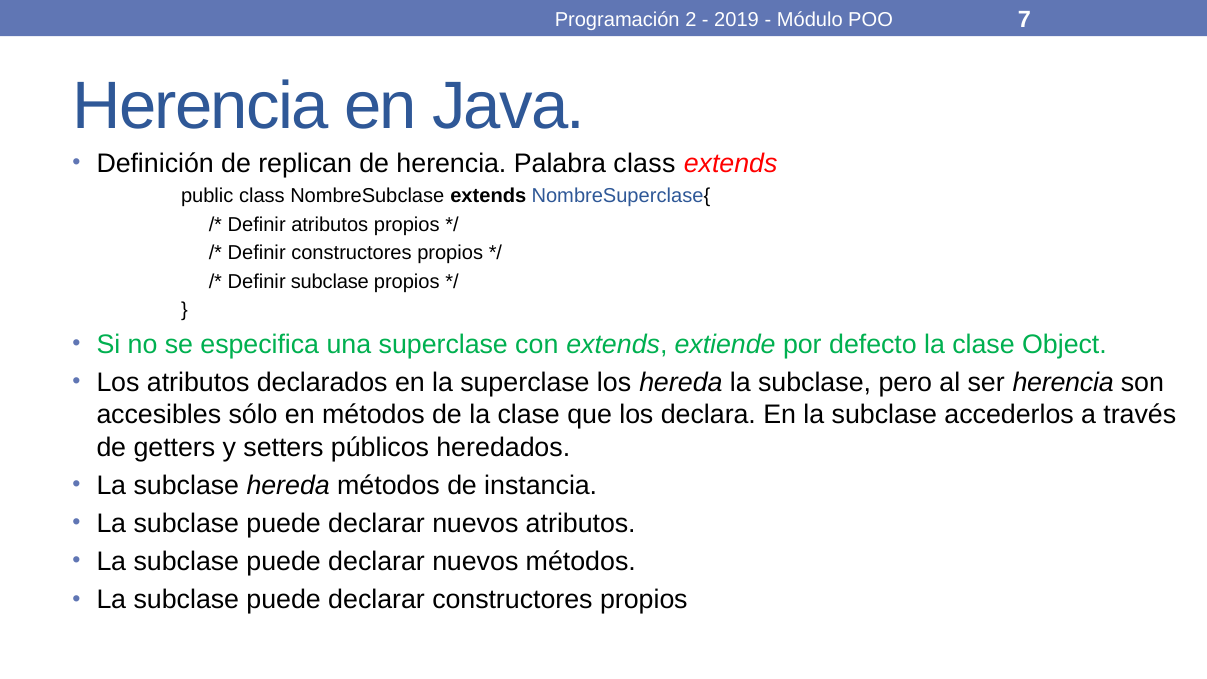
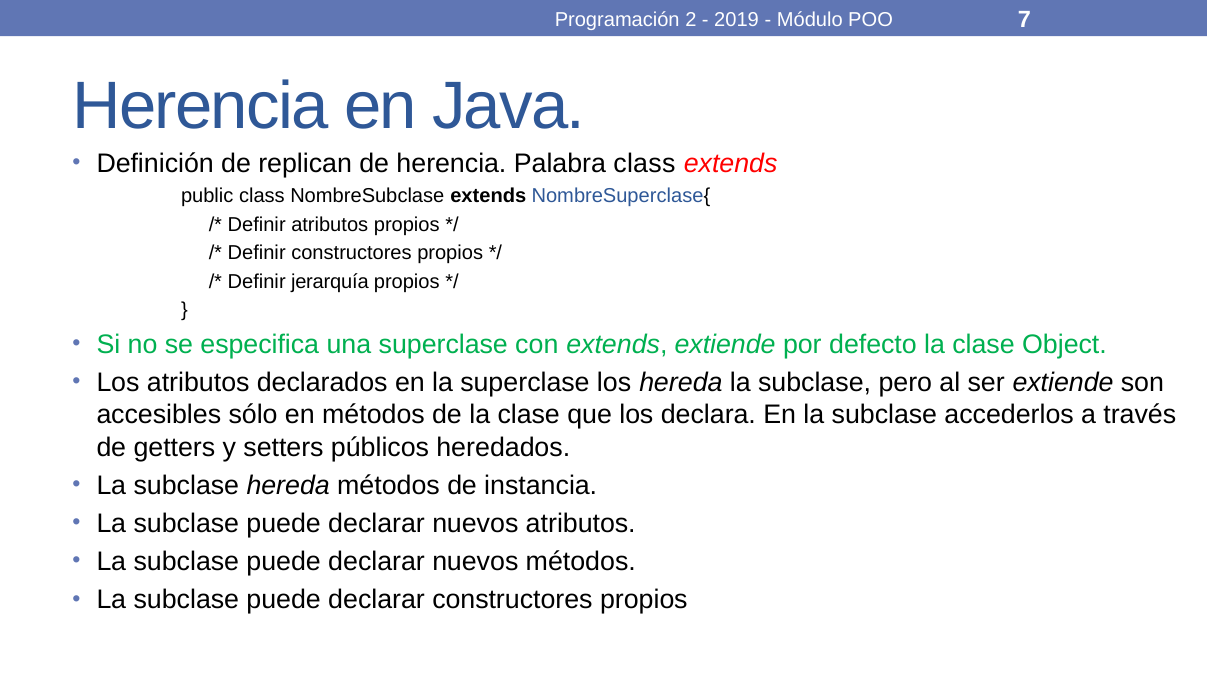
Definir subclase: subclase -> jerarquía
ser herencia: herencia -> extiende
